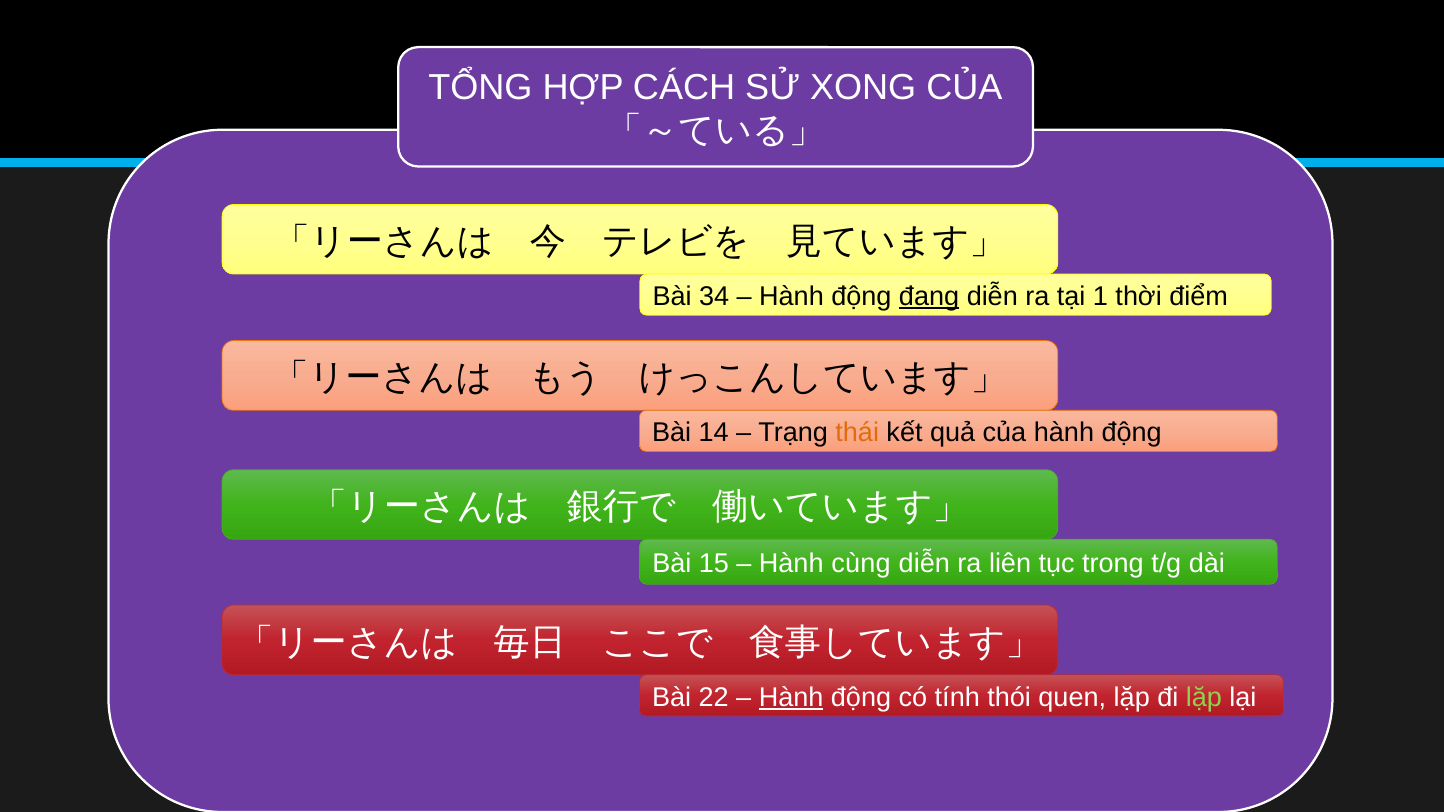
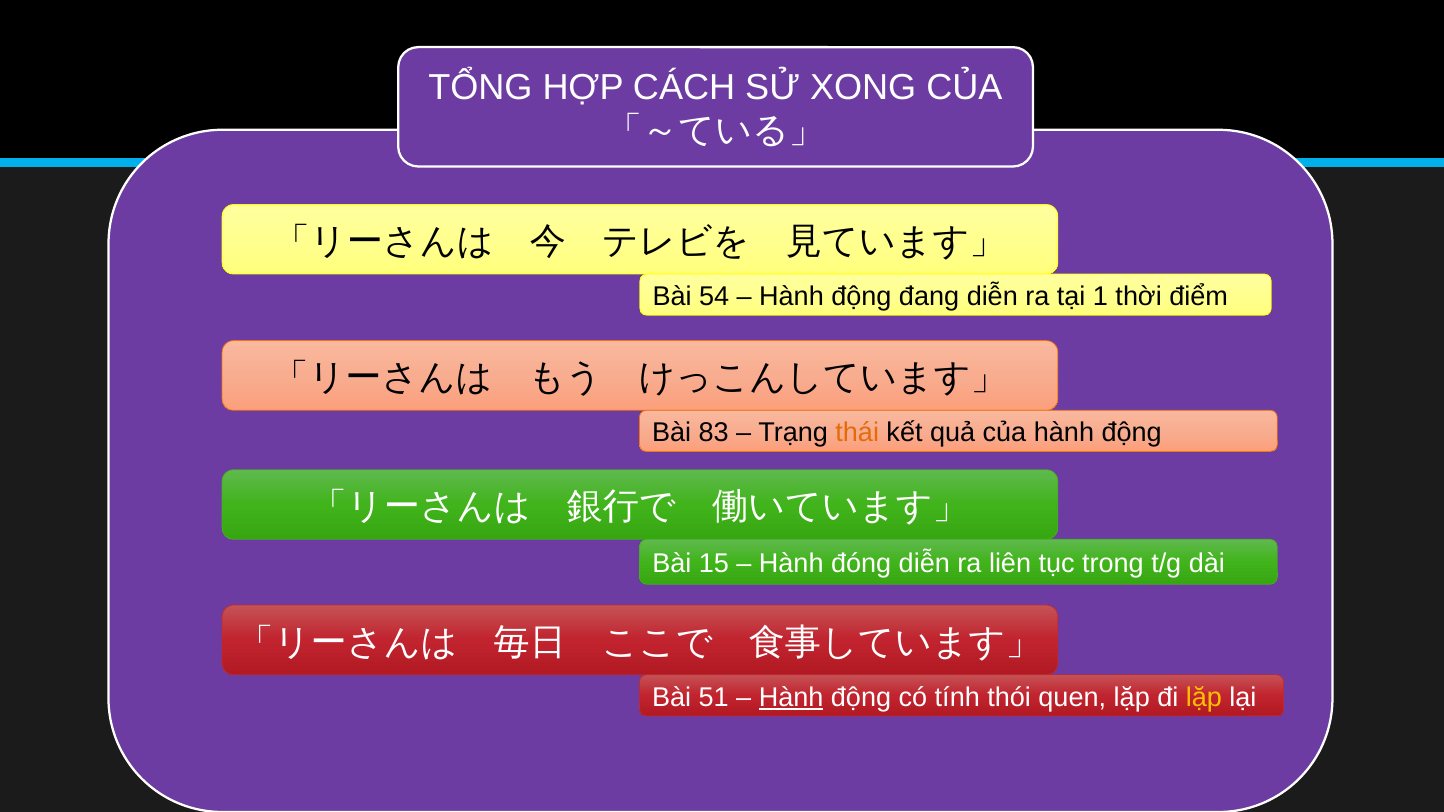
34: 34 -> 54
đang underline: present -> none
14: 14 -> 83
cùng: cùng -> đóng
22: 22 -> 51
lặp at (1204, 697) colour: light green -> yellow
